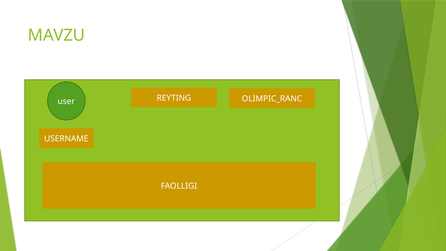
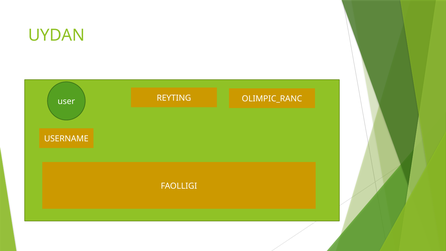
MAVZU: MAVZU -> UYDAN
